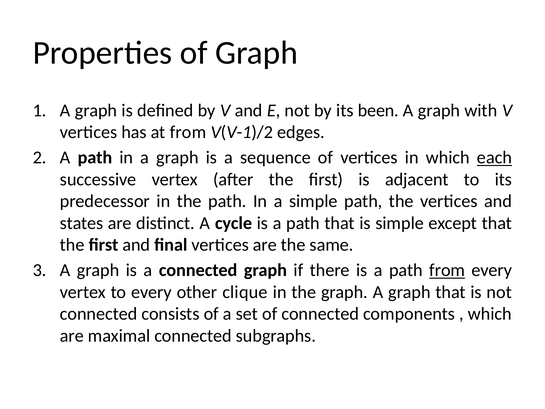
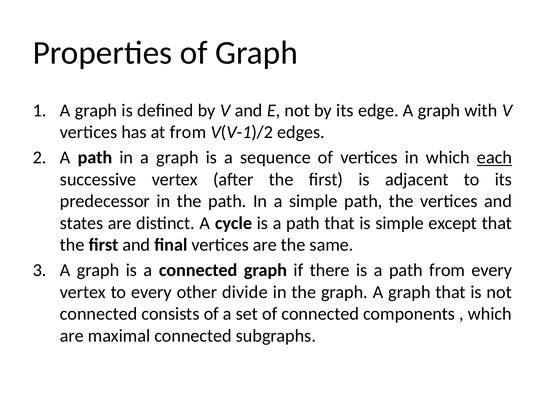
been: been -> edge
from at (447, 270) underline: present -> none
clique: clique -> divide
